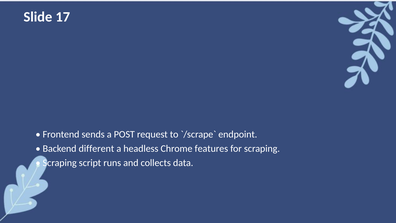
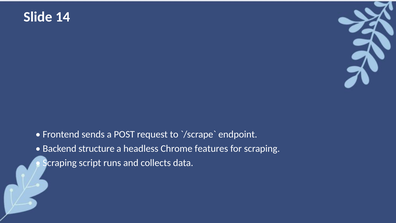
17: 17 -> 14
different: different -> structure
